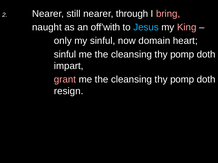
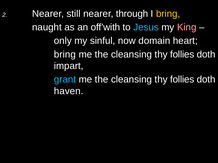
bring at (168, 14) colour: pink -> yellow
sinful at (65, 54): sinful -> bring
pomp at (182, 54): pomp -> follies
grant colour: pink -> light blue
pomp at (182, 80): pomp -> follies
resign: resign -> haven
